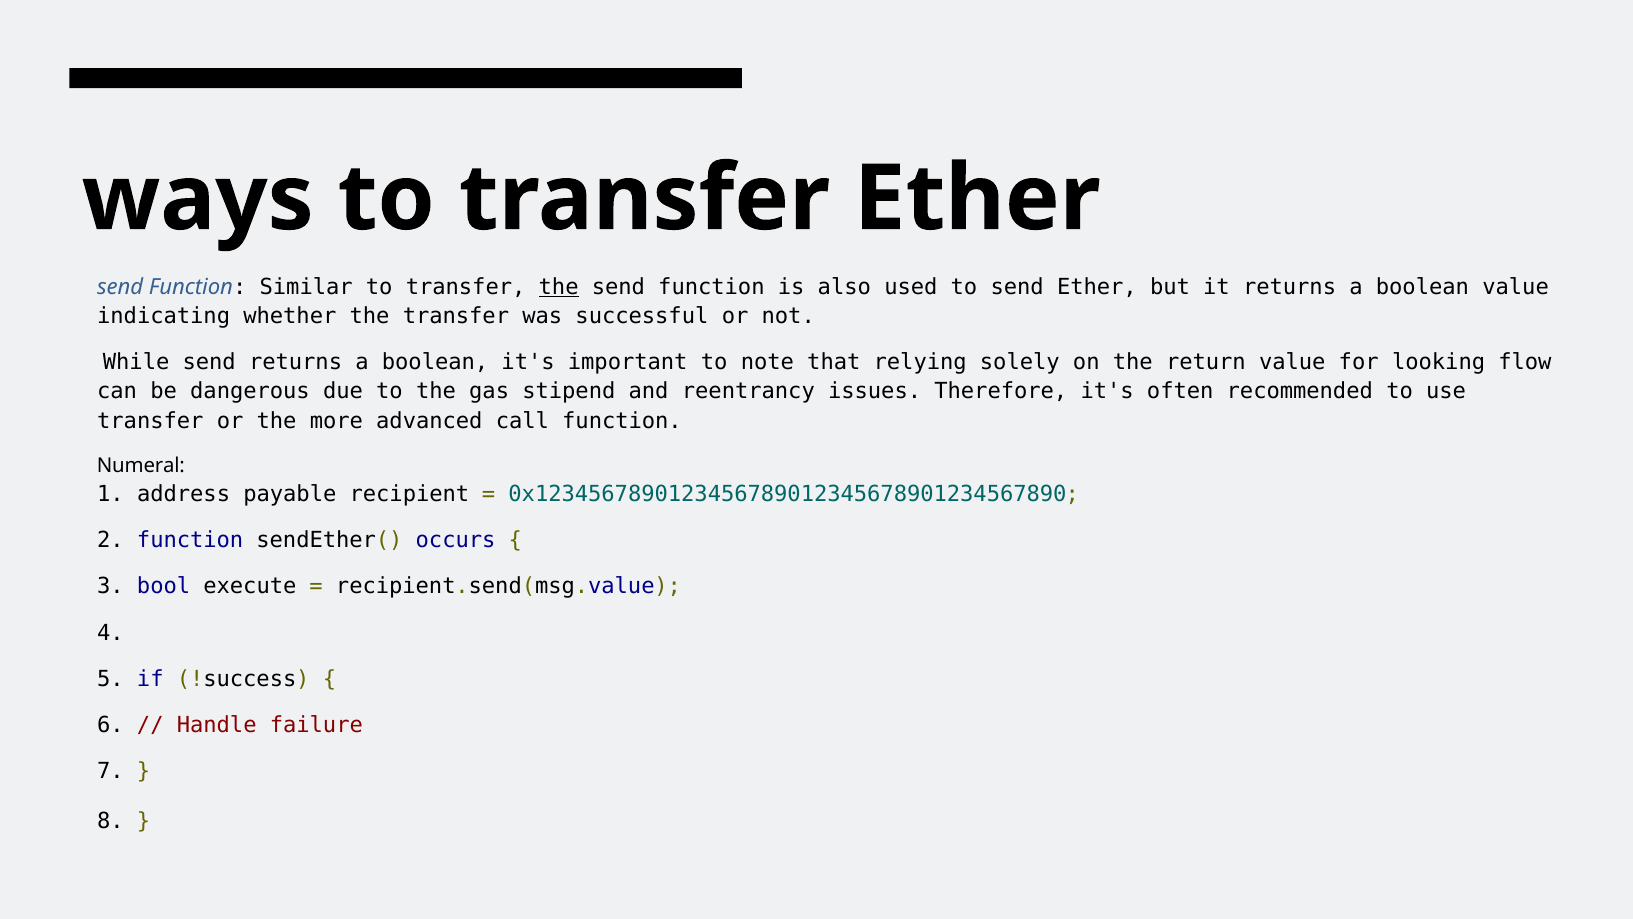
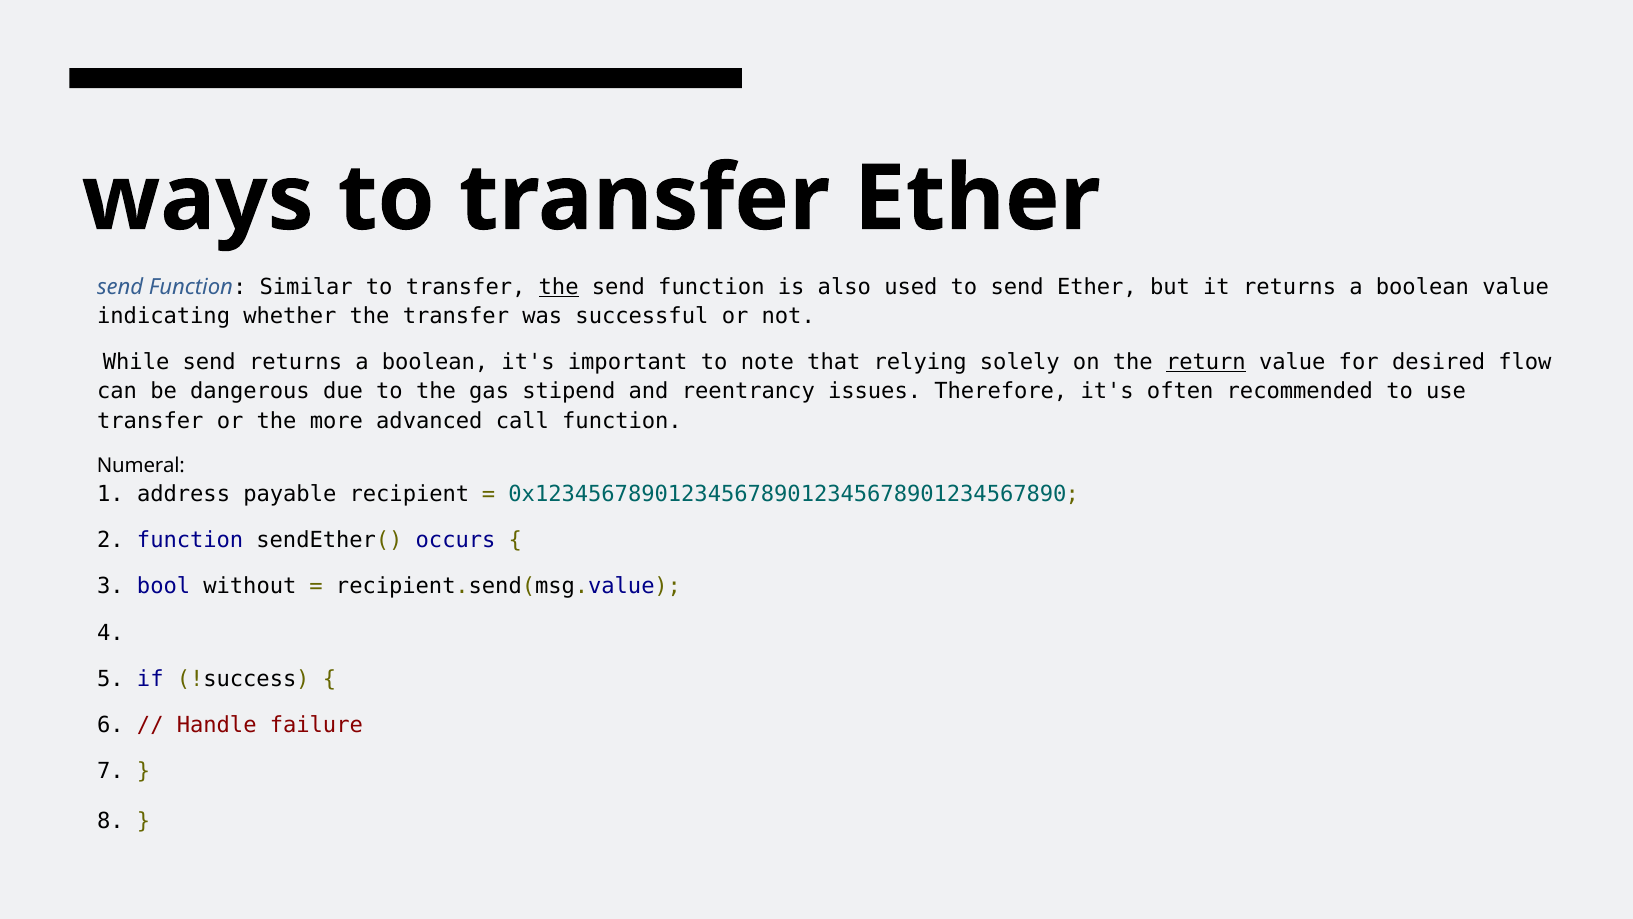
return underline: none -> present
looking: looking -> desired
execute: execute -> without
